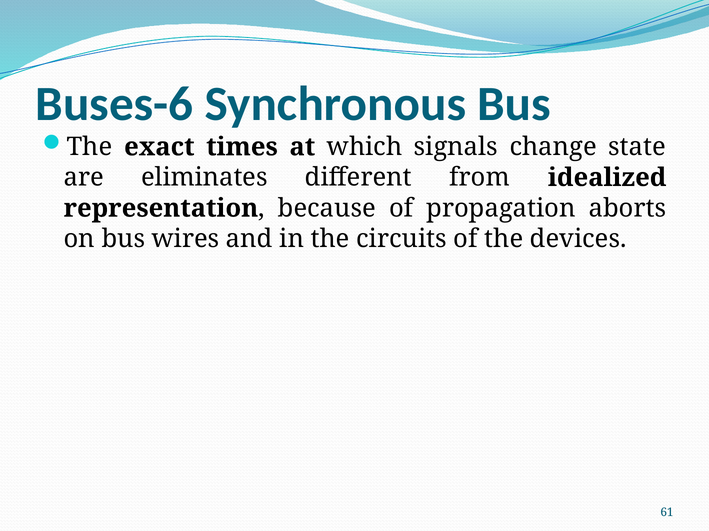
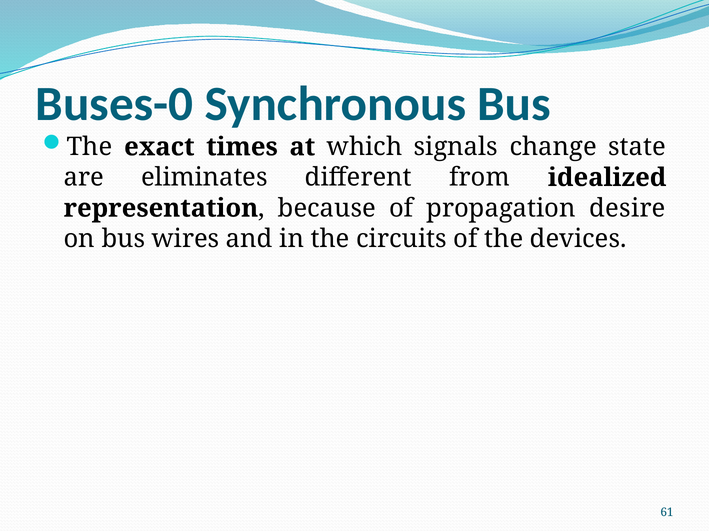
Buses-6: Buses-6 -> Buses-0
aborts: aborts -> desire
